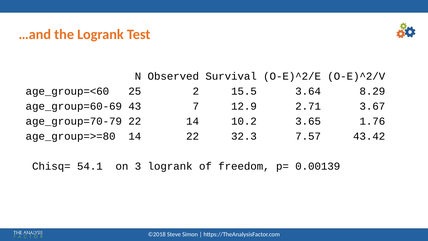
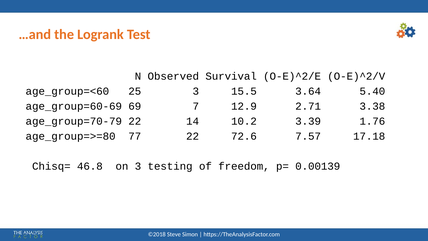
25 2: 2 -> 3
8.29: 8.29 -> 5.40
43: 43 -> 69
3.67: 3.67 -> 3.38
3.65: 3.65 -> 3.39
age_group=>=80 14: 14 -> 77
32.3: 32.3 -> 72.6
43.42: 43.42 -> 17.18
54.1: 54.1 -> 46.8
3 logrank: logrank -> testing
